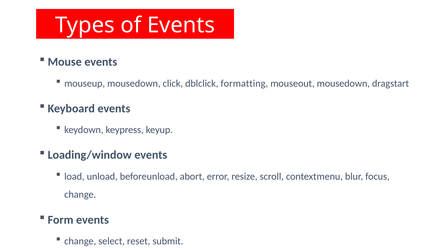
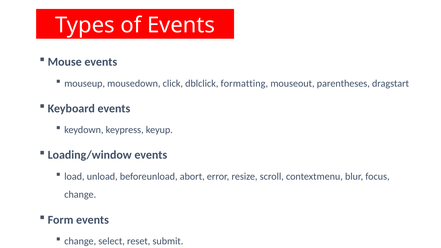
mouseout mousedown: mousedown -> parentheses
